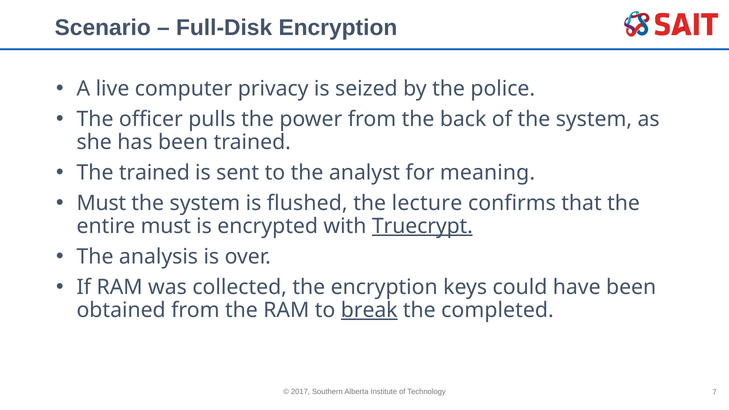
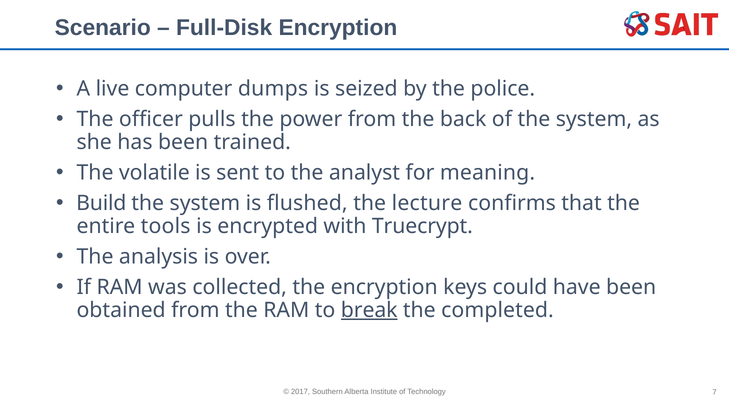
privacy: privacy -> dumps
The trained: trained -> volatile
Must at (101, 203): Must -> Build
entire must: must -> tools
Truecrypt underline: present -> none
